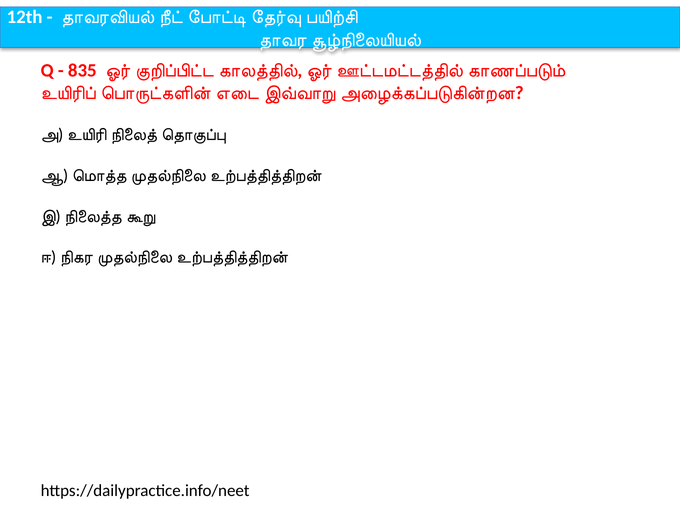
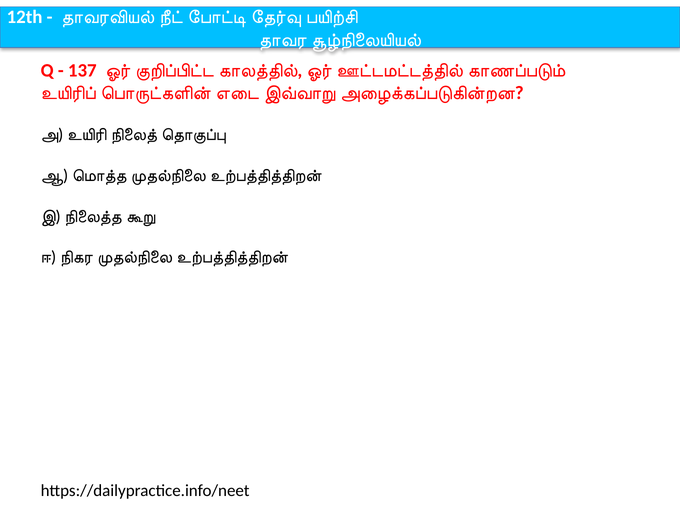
835: 835 -> 137
